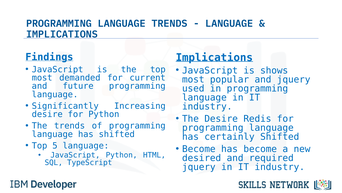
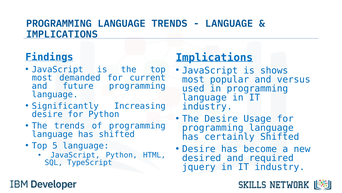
and jquery: jquery -> versus
Redis: Redis -> Usage
Become at (199, 149): Become -> Desire
